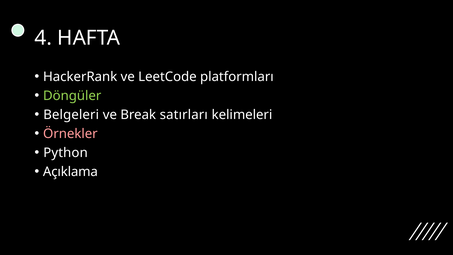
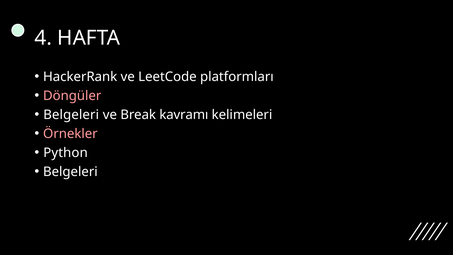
Döngüler colour: light green -> pink
satırları: satırları -> kavramı
Açıklama at (70, 172): Açıklama -> Belgeleri
